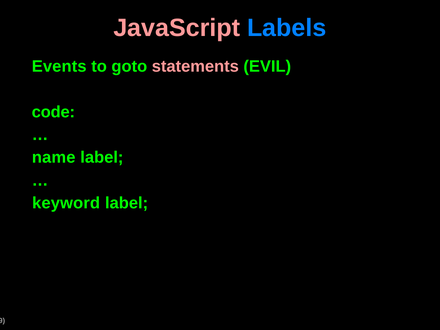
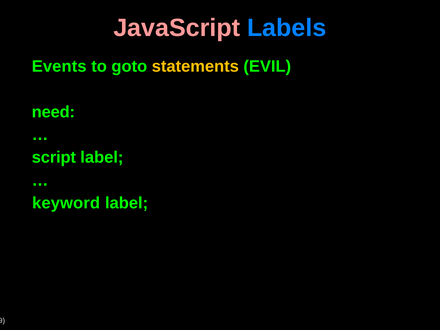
statements colour: pink -> yellow
code: code -> need
name: name -> script
